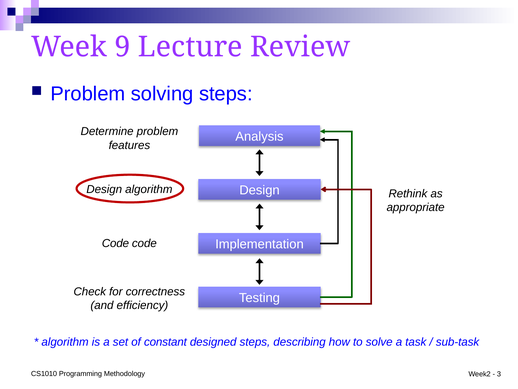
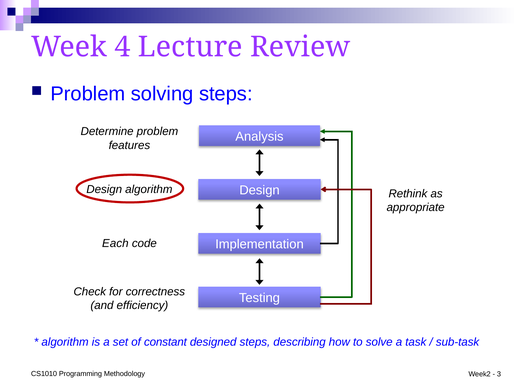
9: 9 -> 4
Code at (115, 243): Code -> Each
